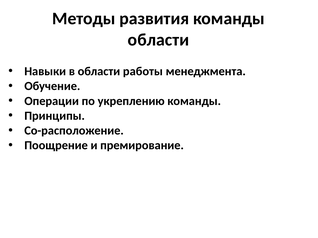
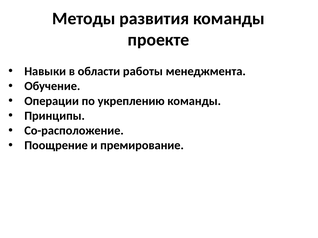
области at (158, 40): области -> проекте
